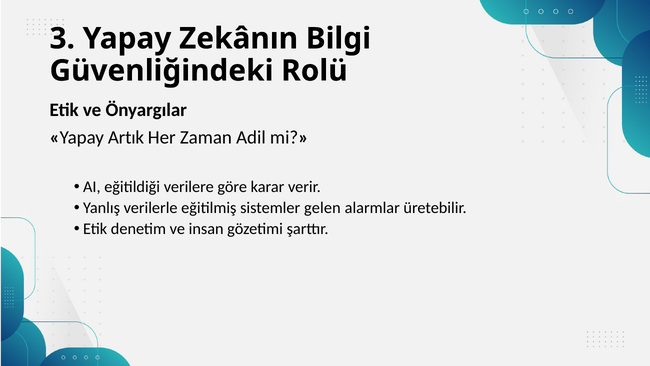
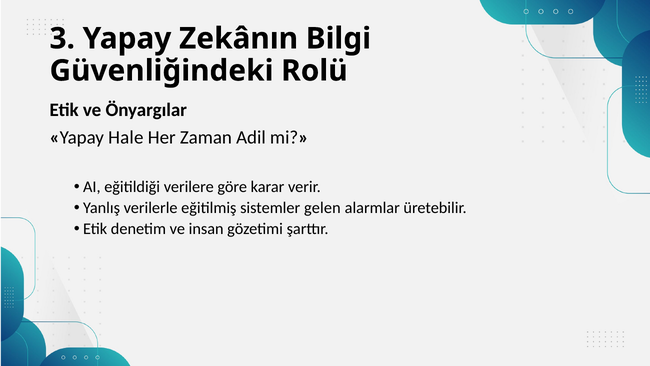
Artık: Artık -> Hale
